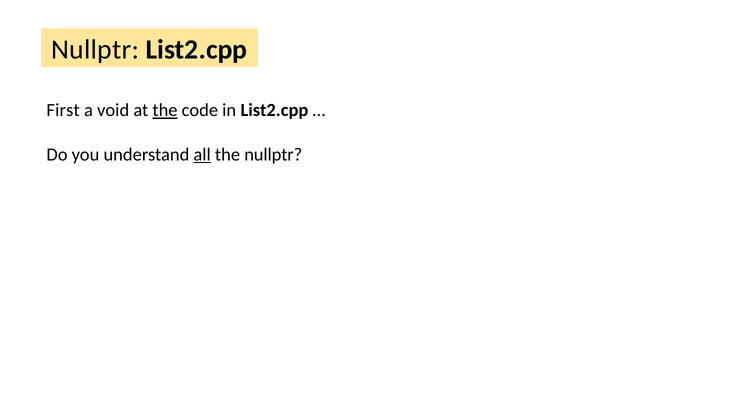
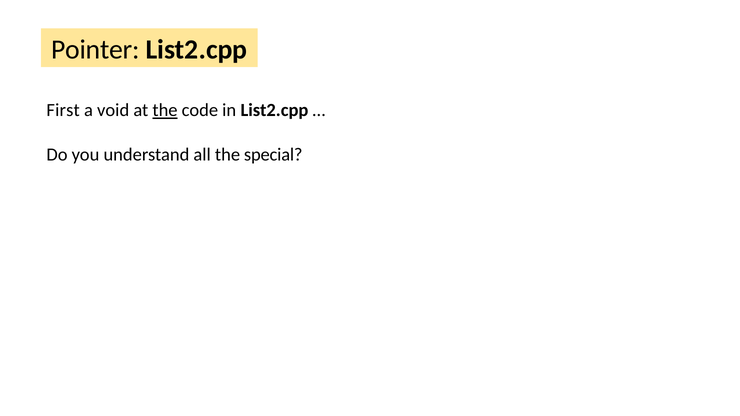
Nullptr at (95, 50): Nullptr -> Pointer
all underline: present -> none
the nullptr: nullptr -> special
